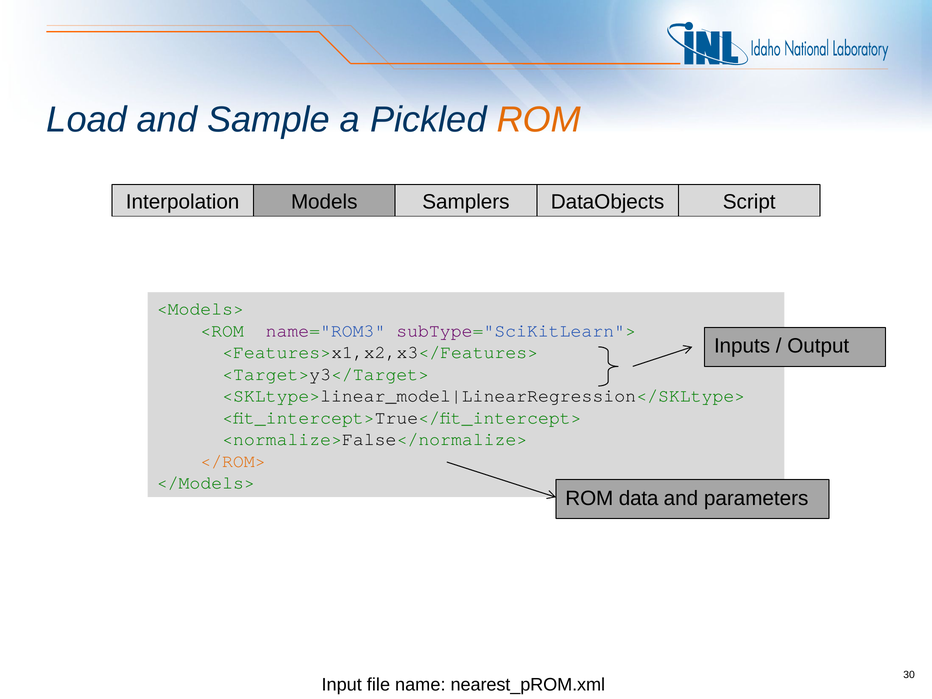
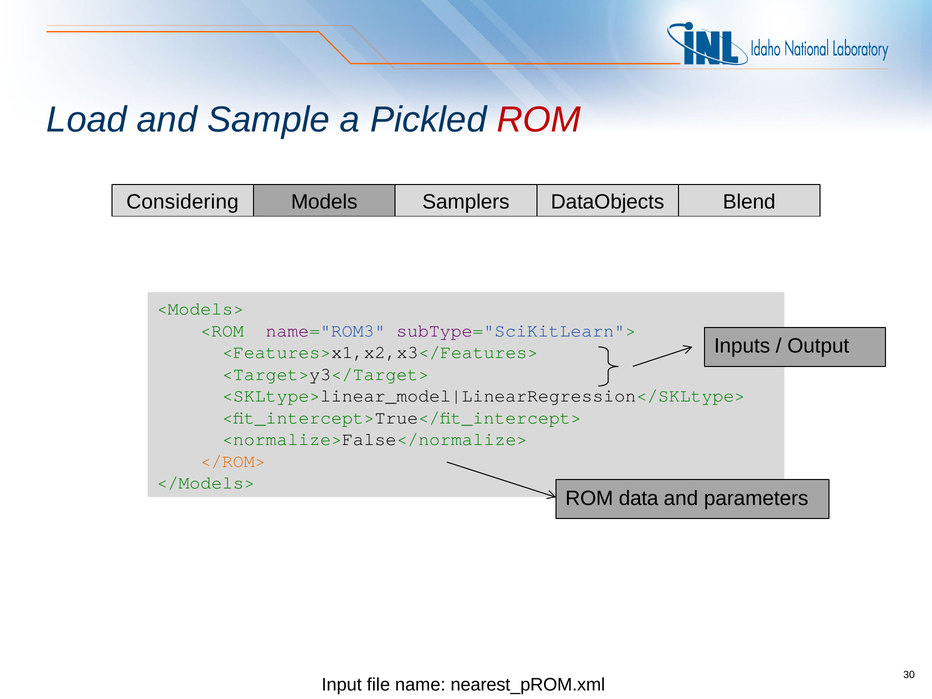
ROM at (539, 120) colour: orange -> red
Interpolation: Interpolation -> Considering
Script: Script -> Blend
